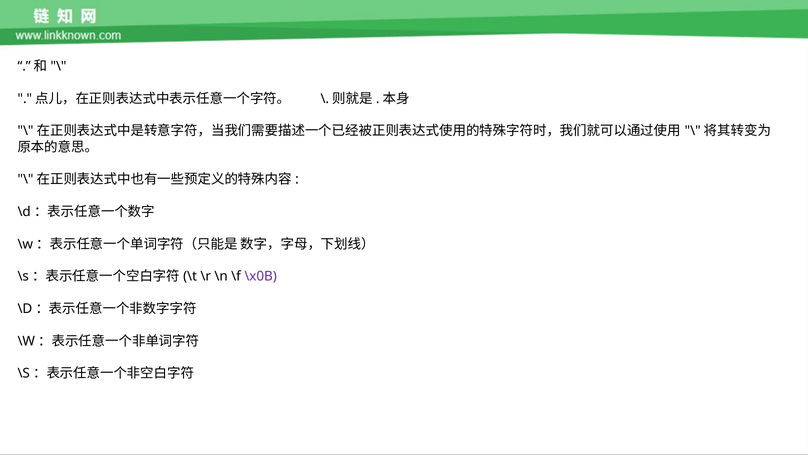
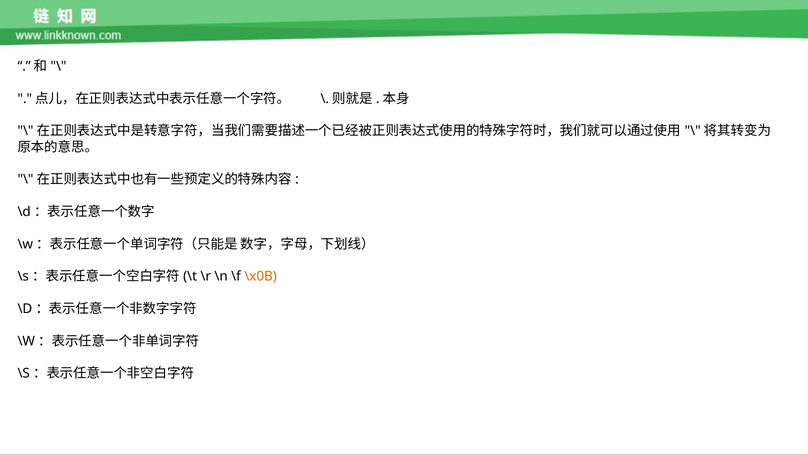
\x0B colour: purple -> orange
